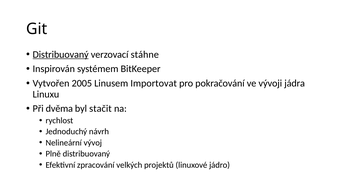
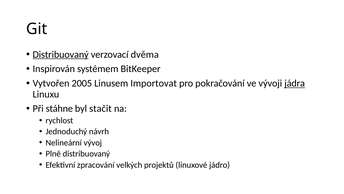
stáhne: stáhne -> dvěma
jádra underline: none -> present
dvěma: dvěma -> stáhne
